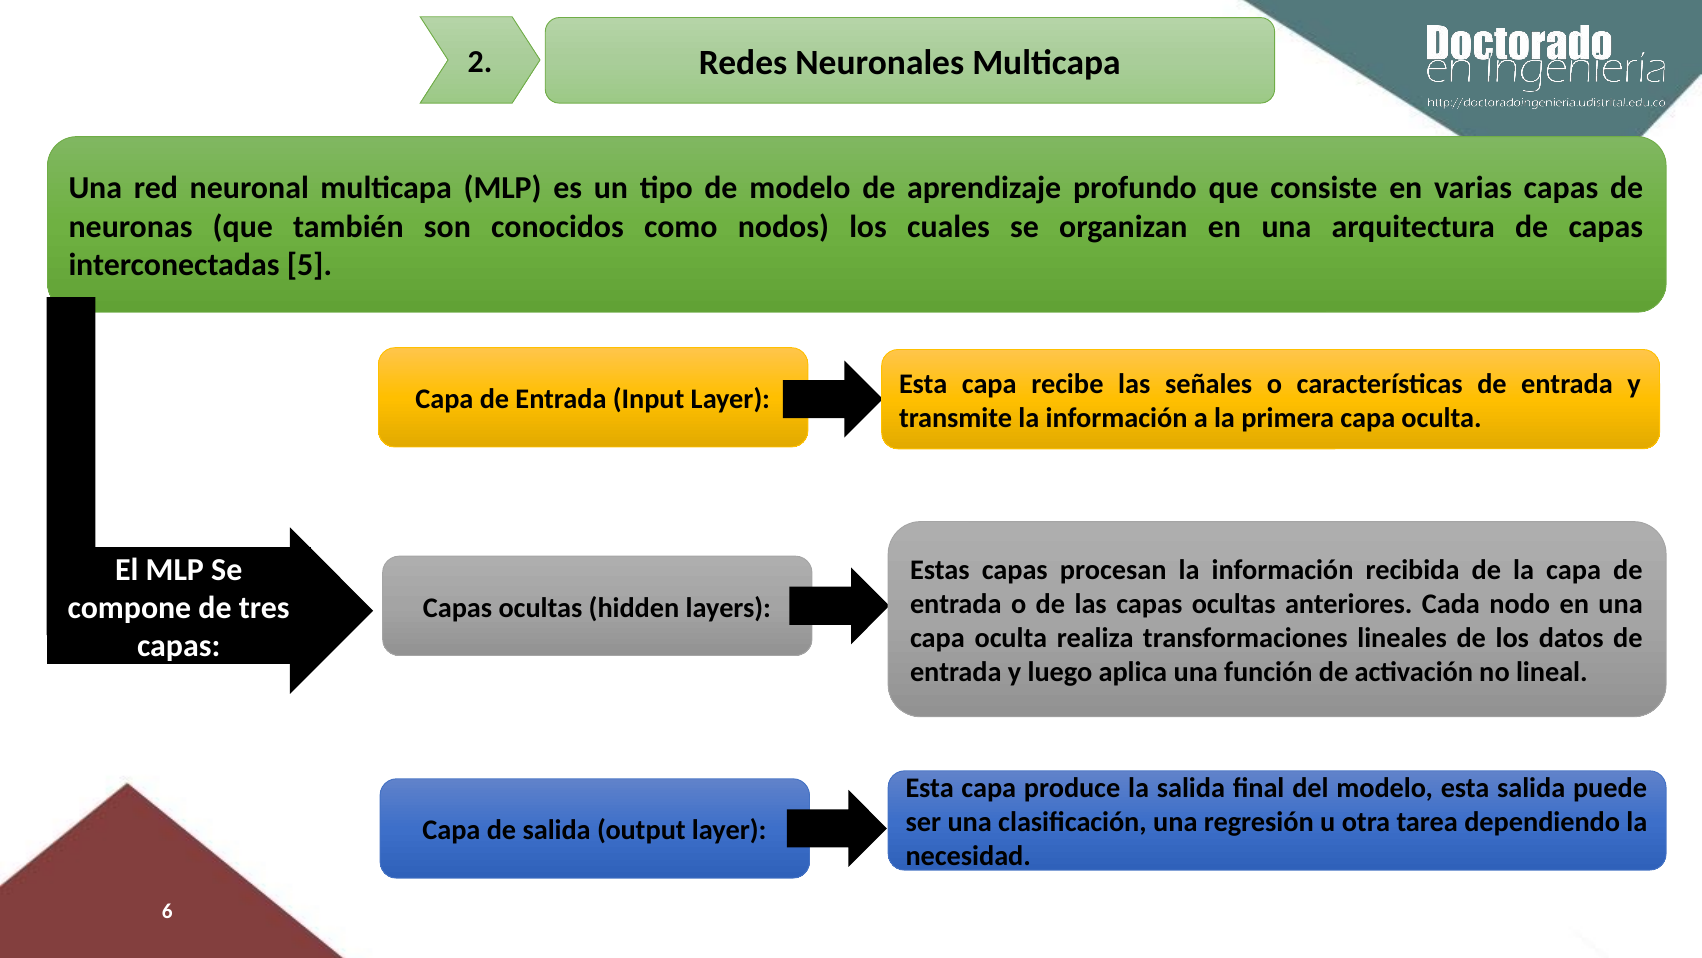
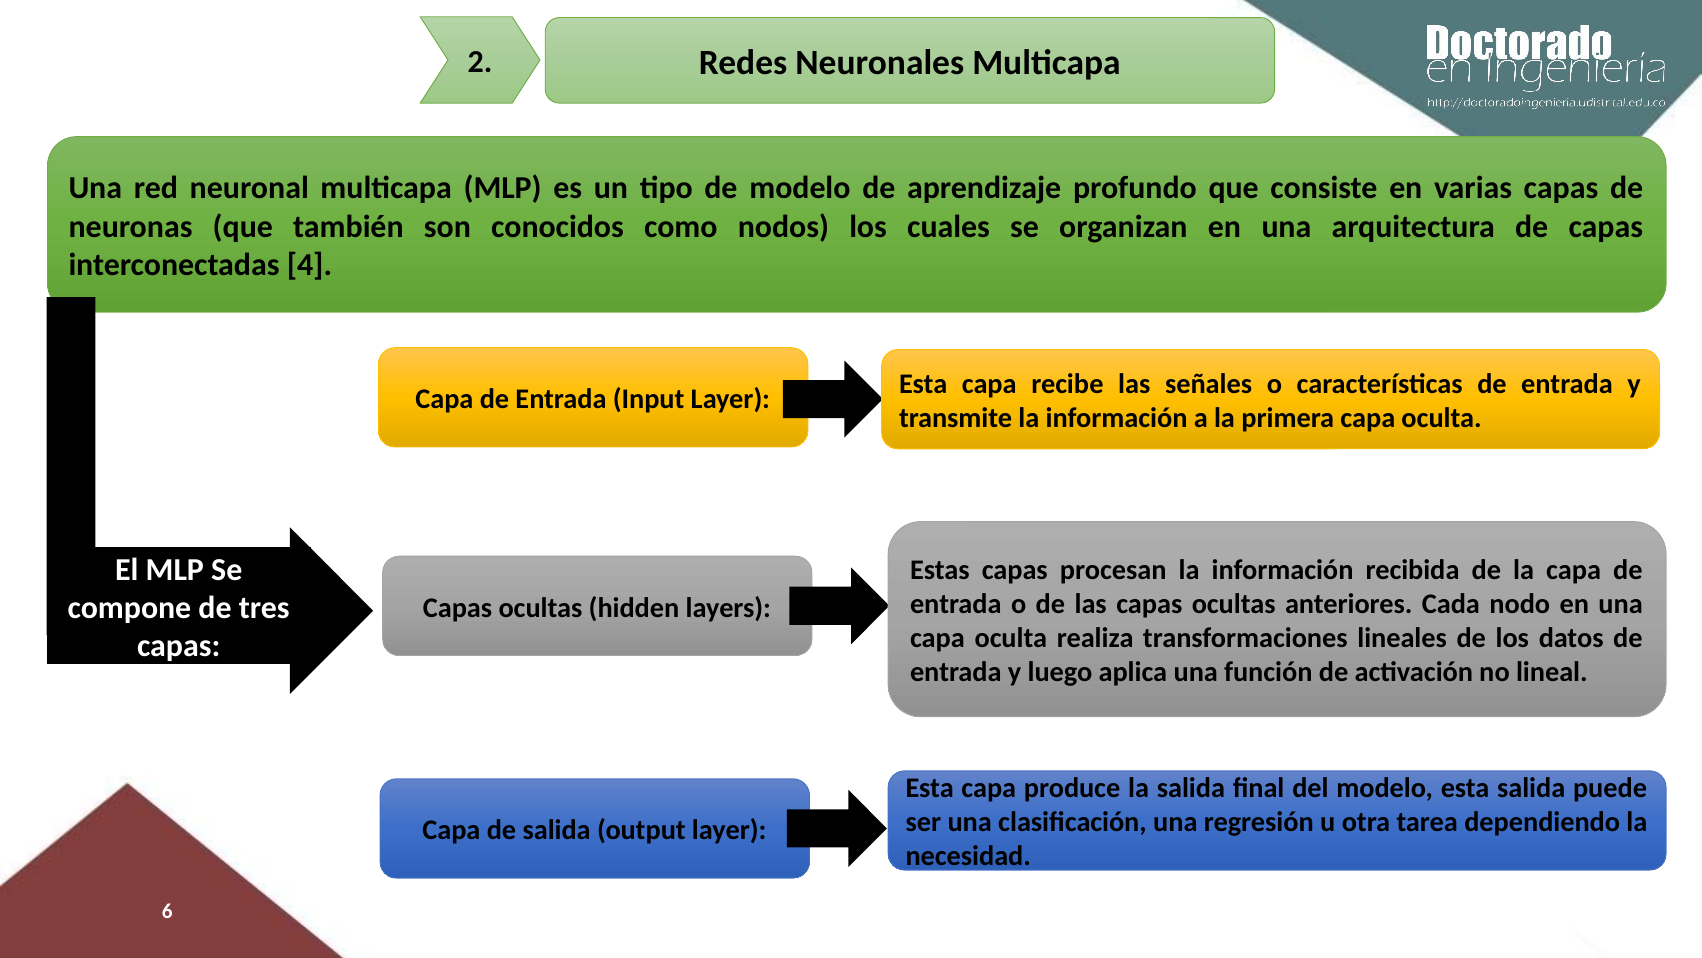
5: 5 -> 4
